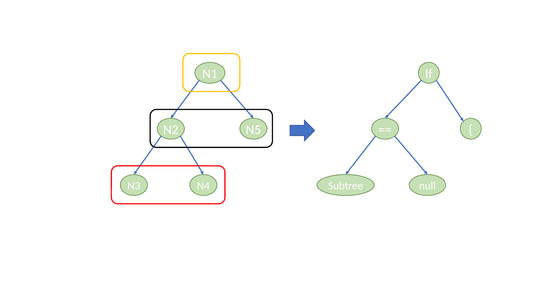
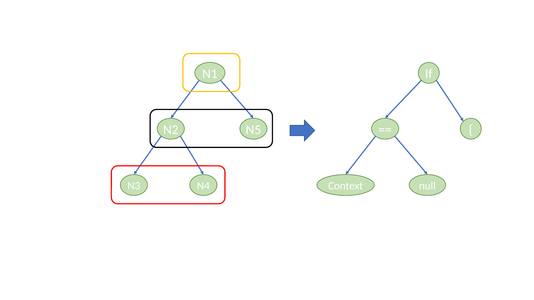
Subtree: Subtree -> Context
